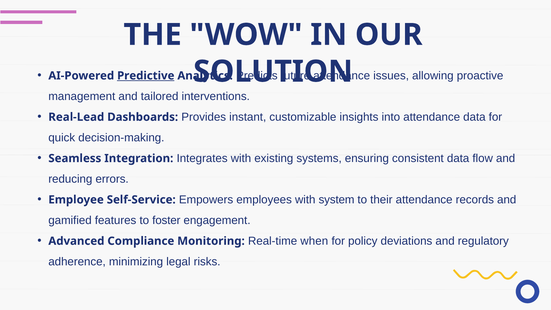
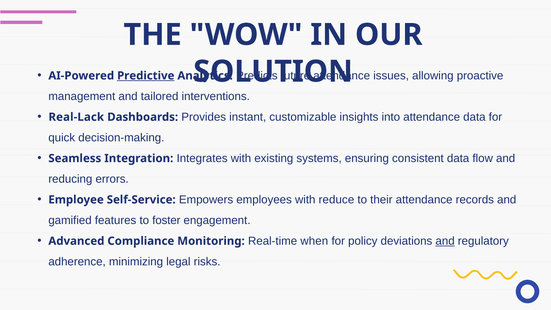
Real-Lead: Real-Lead -> Real-Lack
system: system -> reduce
and at (445, 241) underline: none -> present
